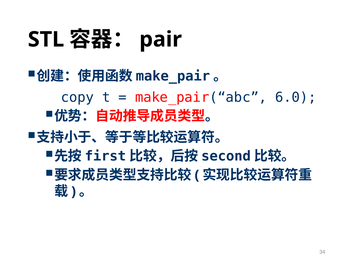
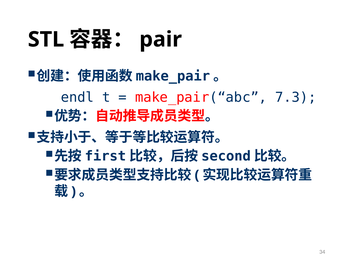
copy: copy -> endl
6.0: 6.0 -> 7.3
